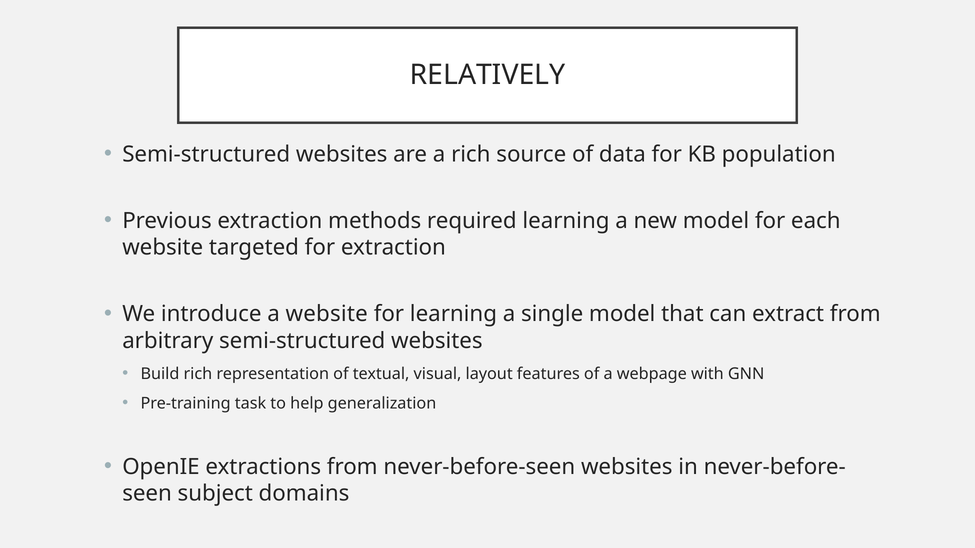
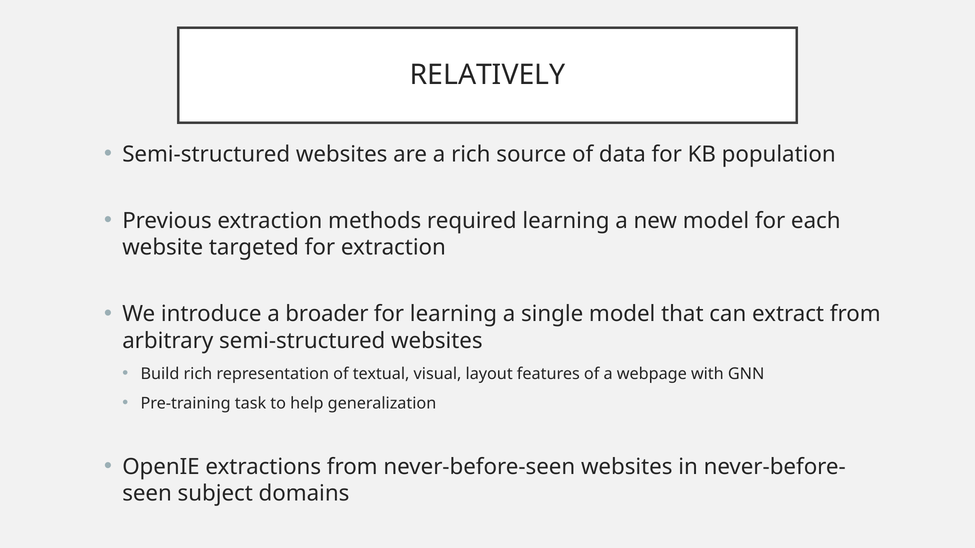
a website: website -> broader
